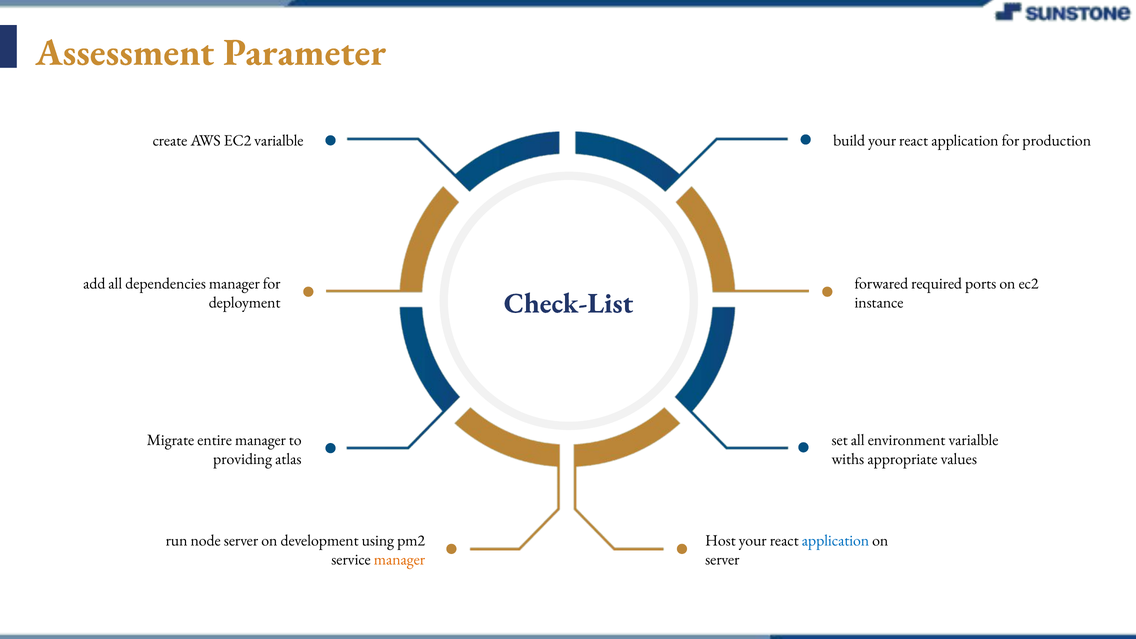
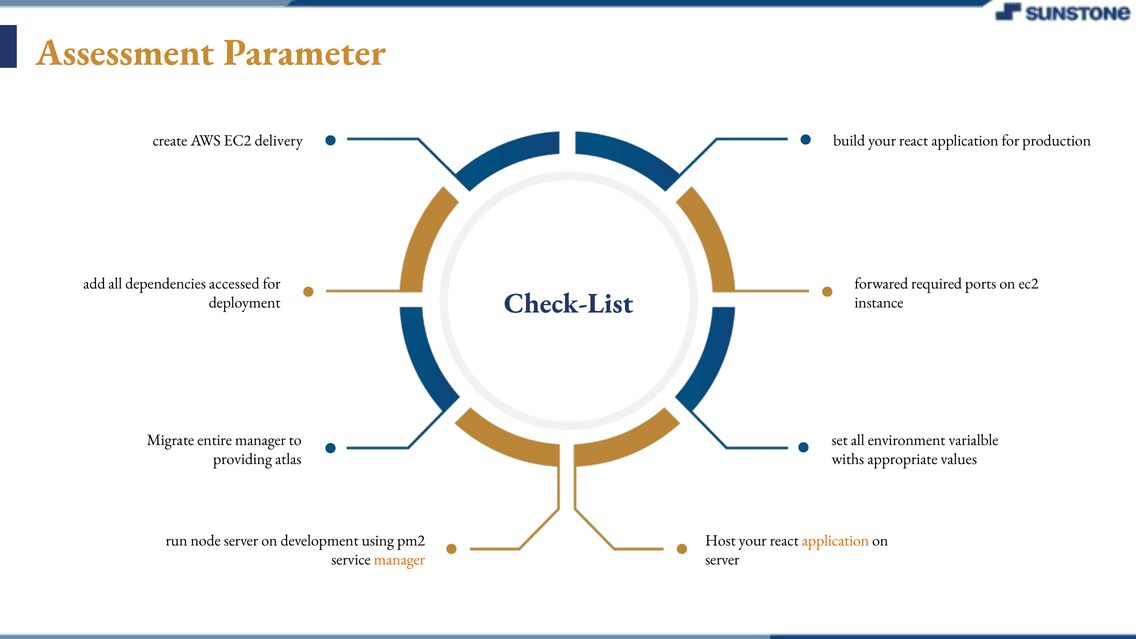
EC2 varialble: varialble -> delivery
dependencies manager: manager -> accessed
application at (835, 541) colour: blue -> orange
